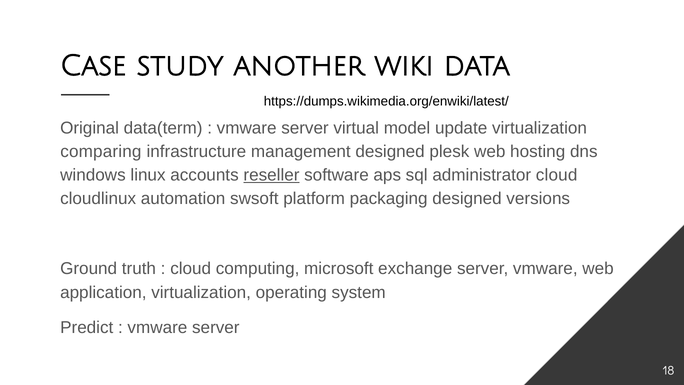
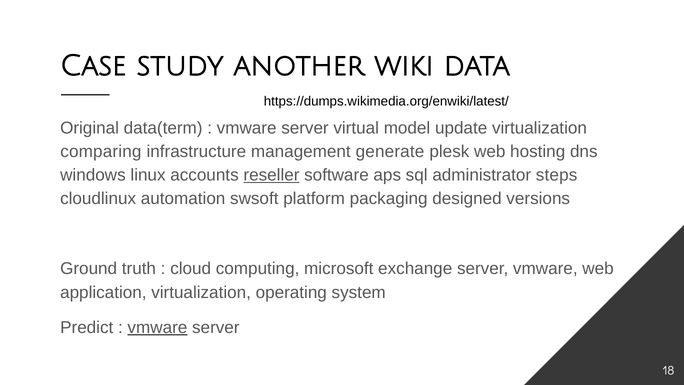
management designed: designed -> generate
administrator cloud: cloud -> steps
vmware at (157, 327) underline: none -> present
